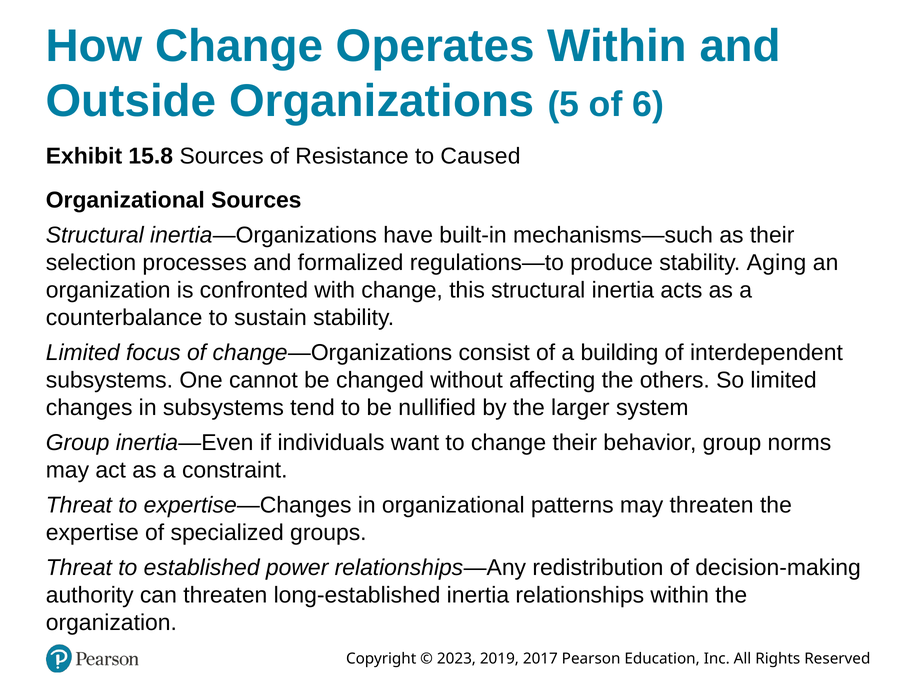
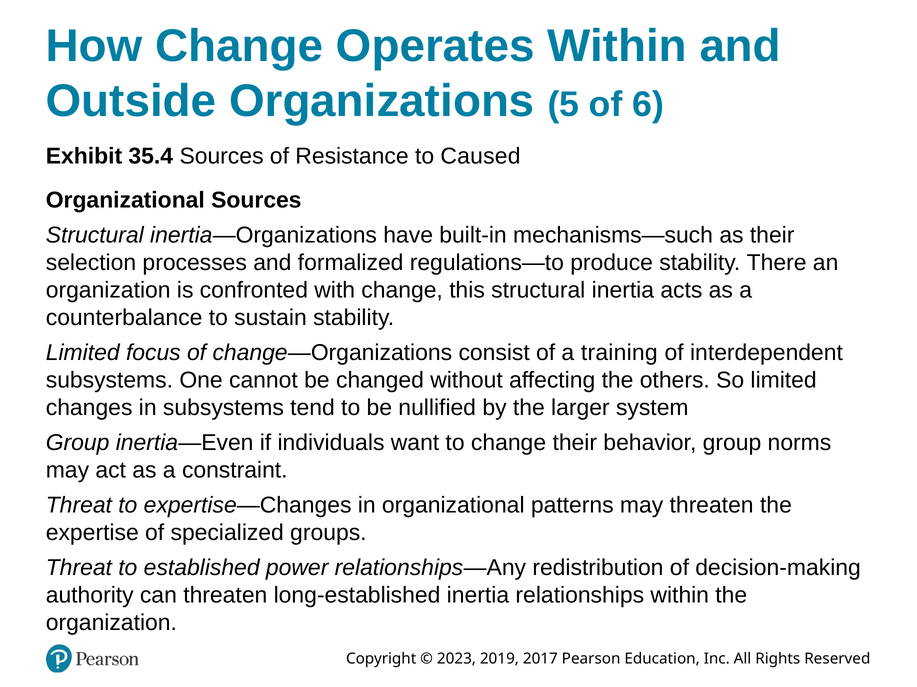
15.8: 15.8 -> 35.4
Aging: Aging -> There
building: building -> training
